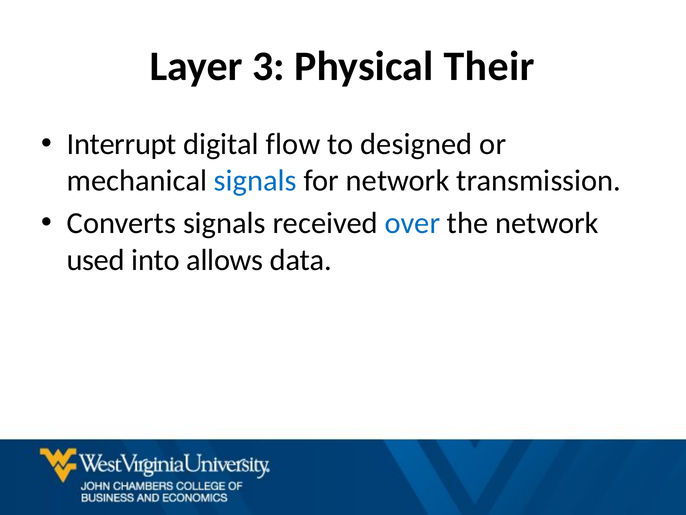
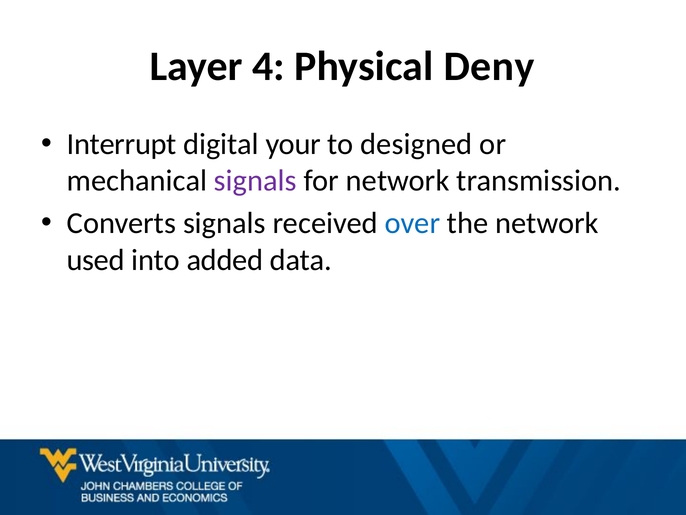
3: 3 -> 4
Their: Their -> Deny
flow: flow -> your
signals at (255, 181) colour: blue -> purple
allows: allows -> added
